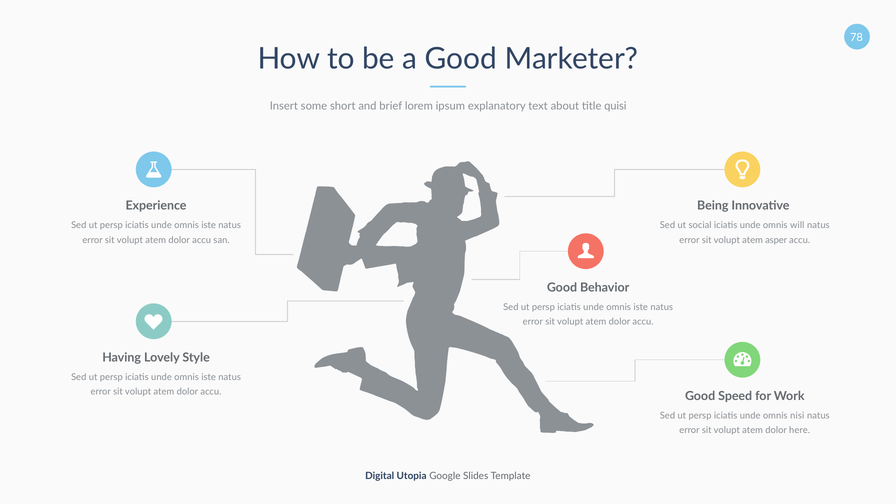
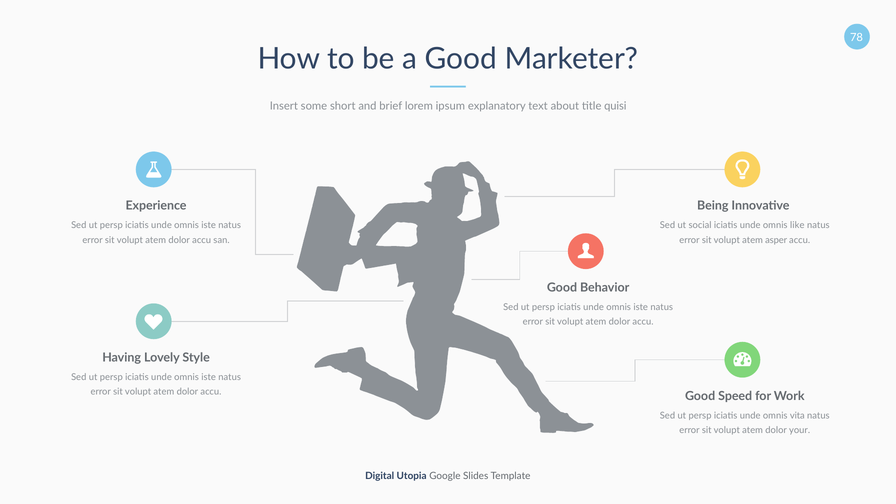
will: will -> like
nisi: nisi -> vita
here: here -> your
